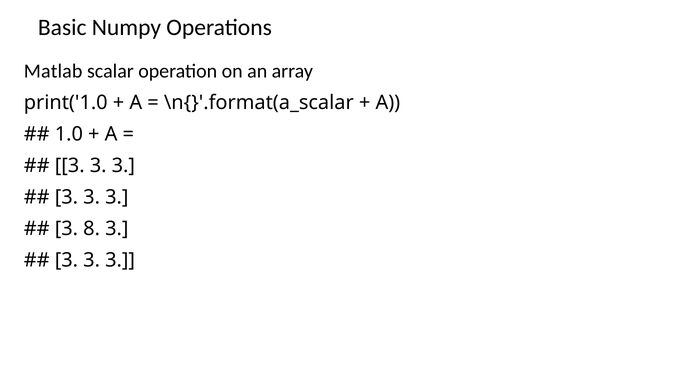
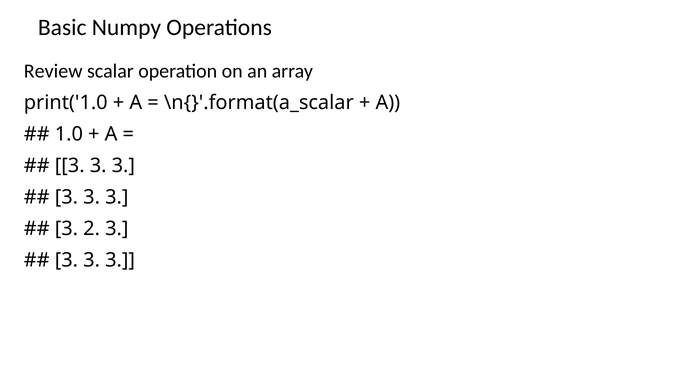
Matlab: Matlab -> Review
8: 8 -> 2
